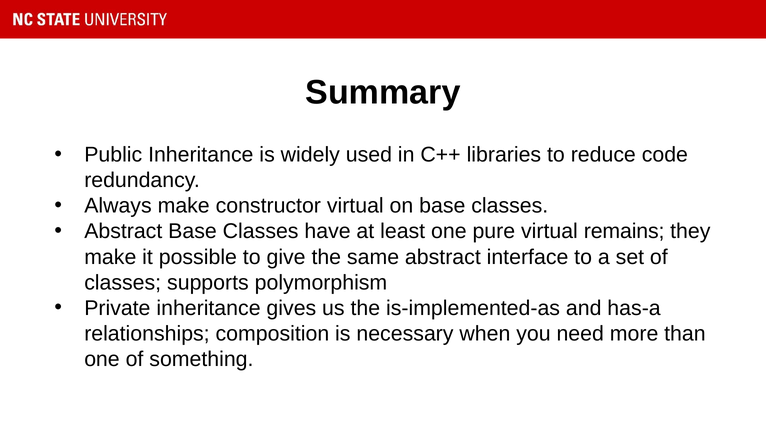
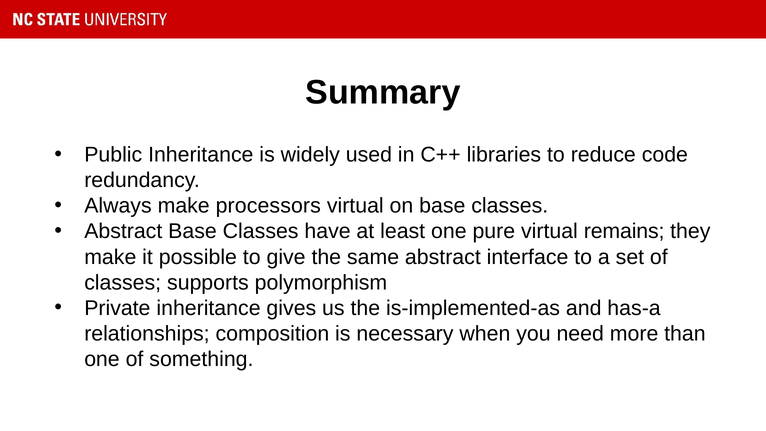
constructor: constructor -> processors
